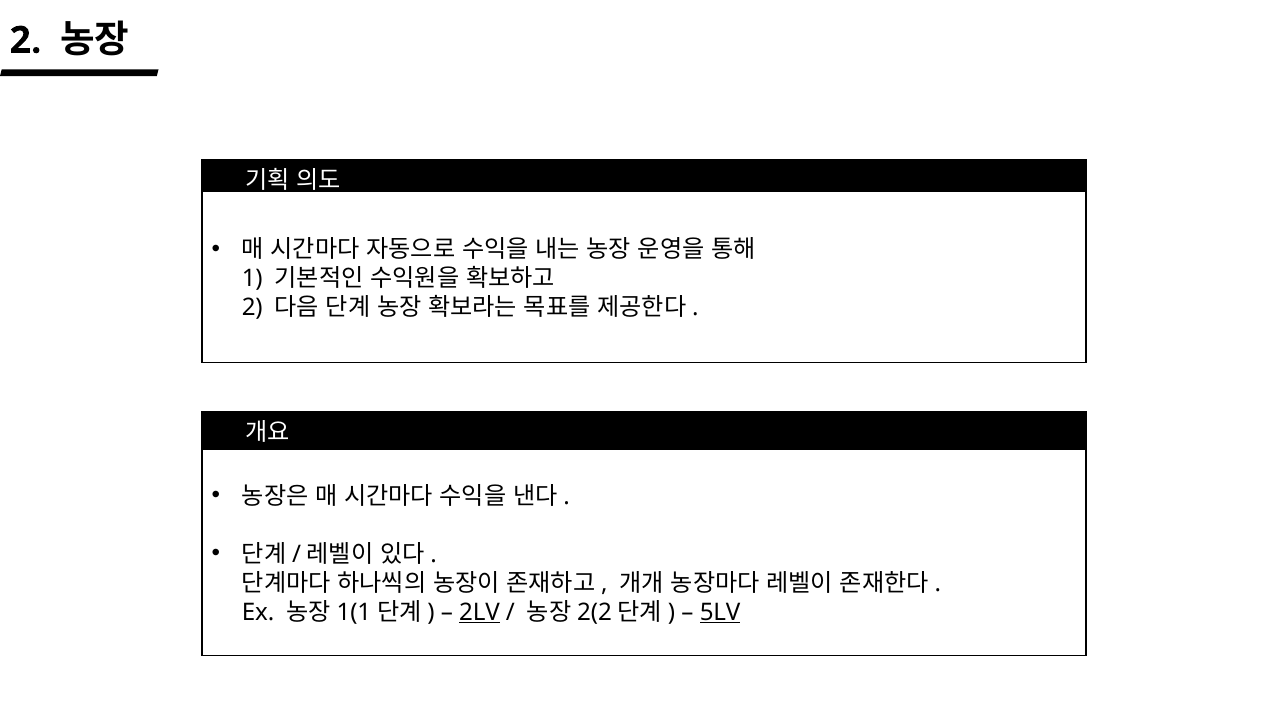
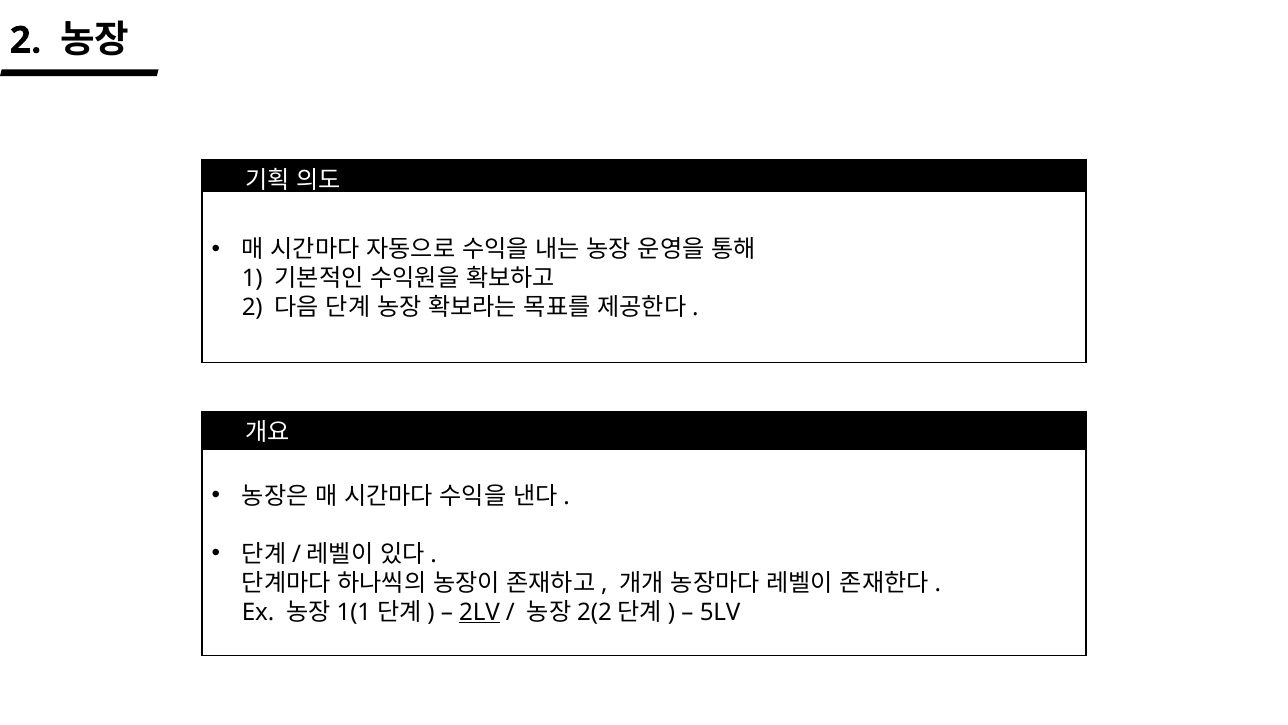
5LV underline: present -> none
